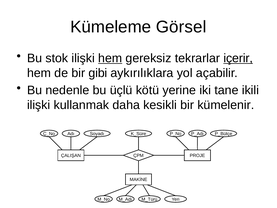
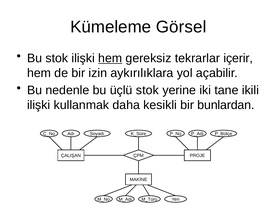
içerir underline: present -> none
gibi: gibi -> izin
üçlü kötü: kötü -> stok
kümelenir: kümelenir -> bunlardan
